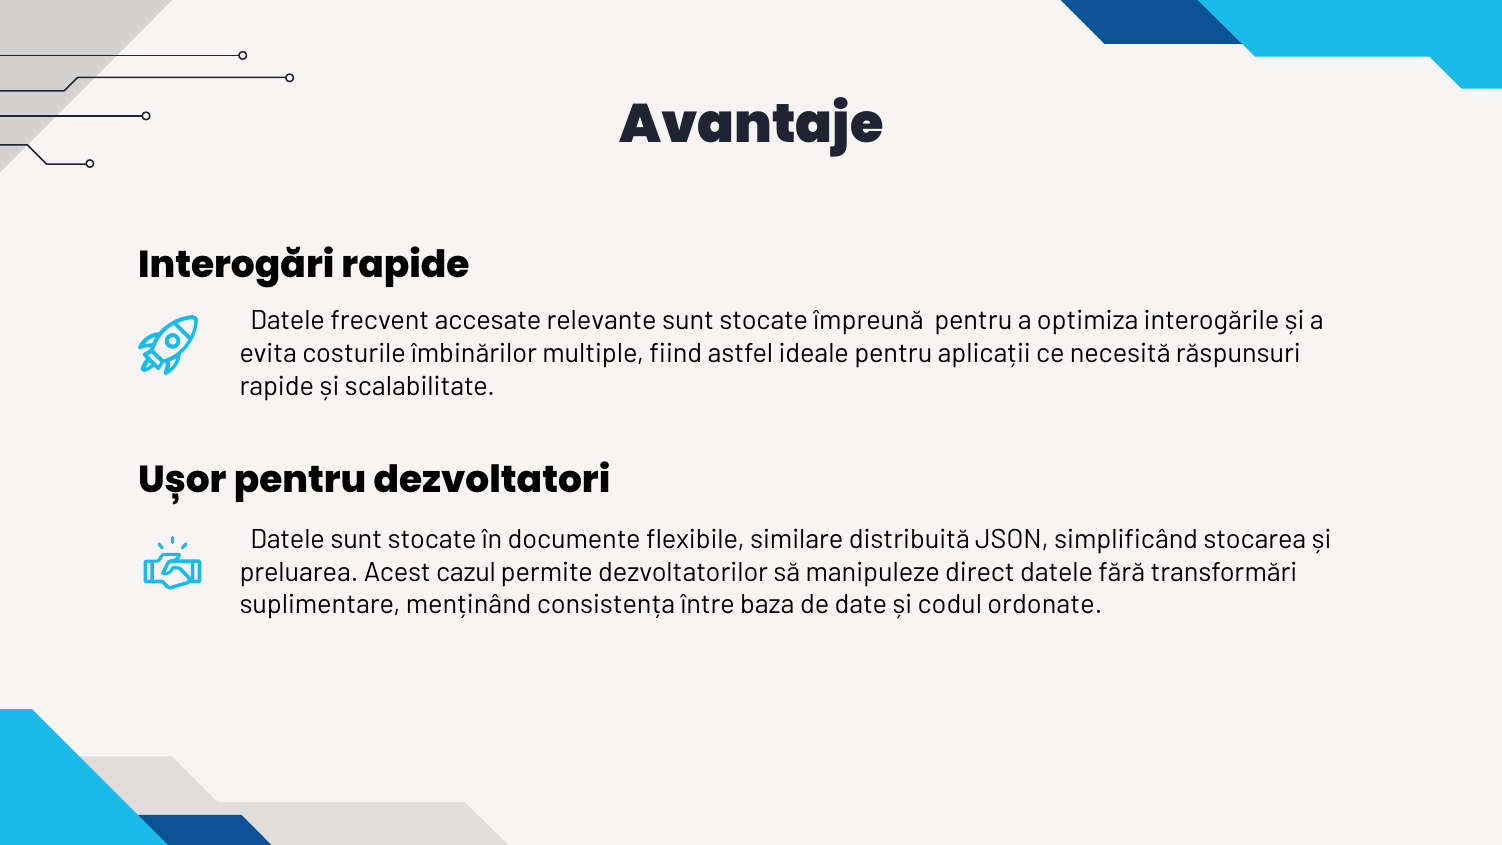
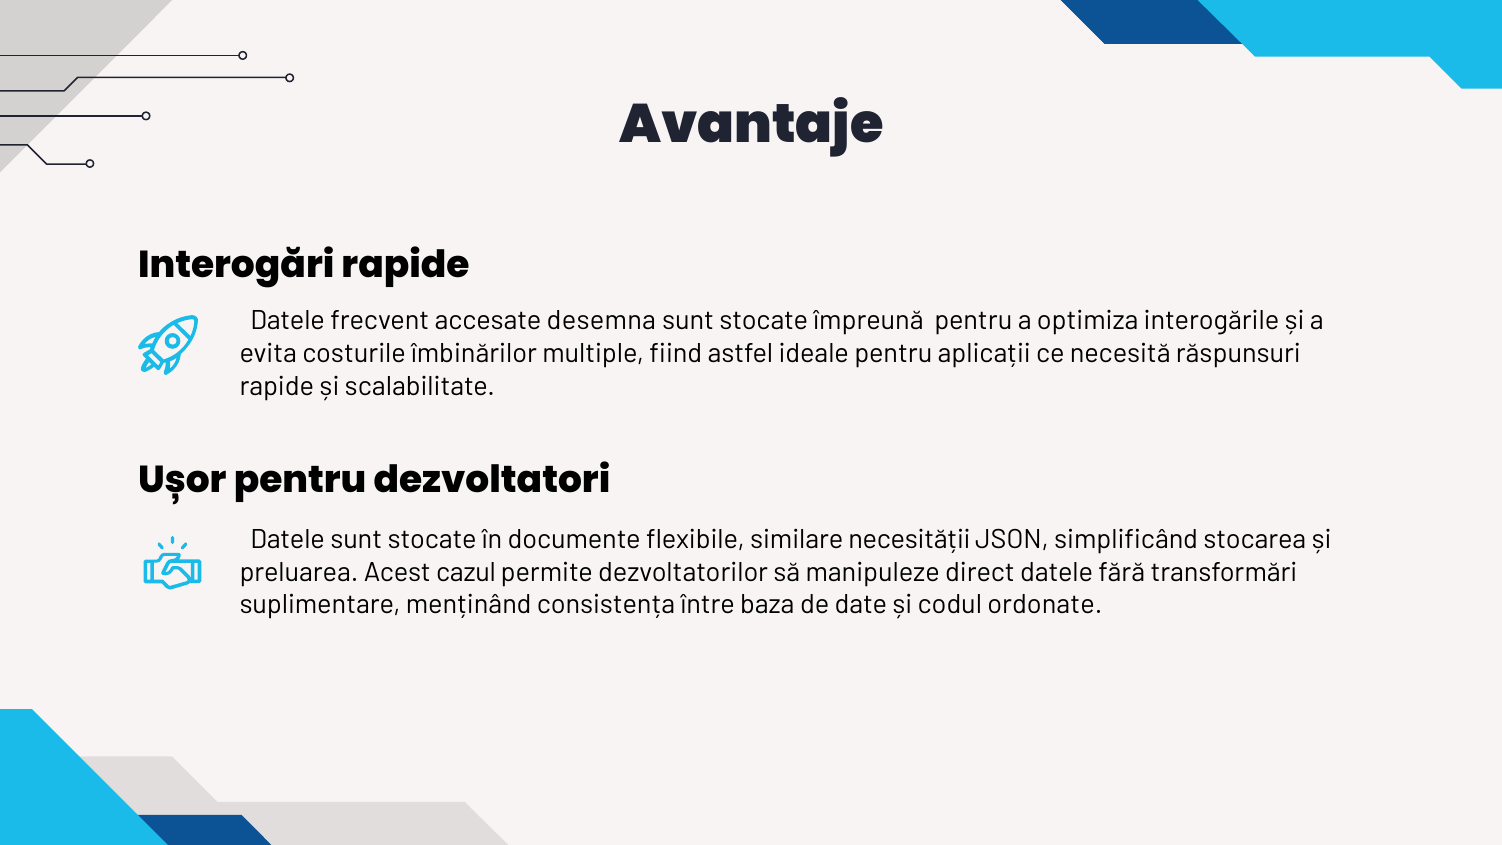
relevante: relevante -> desemna
distribuită: distribuită -> necesității
